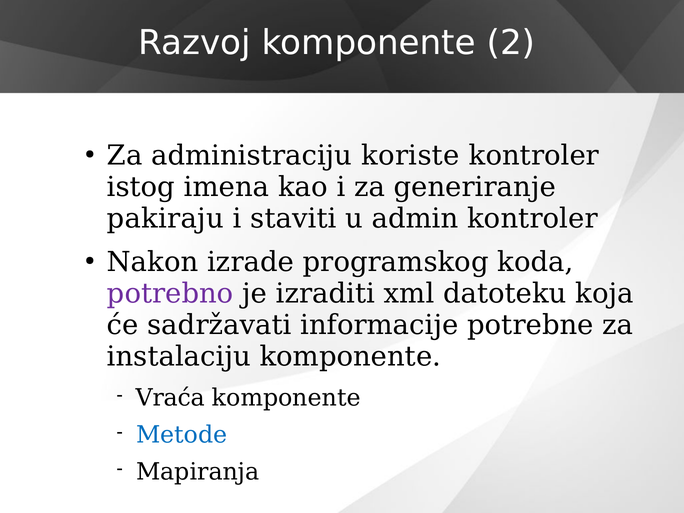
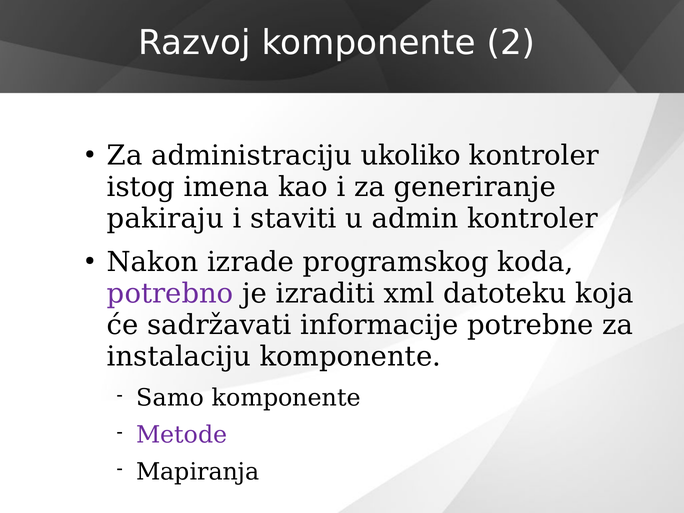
koriste: koriste -> ukoliko
Vraća: Vraća -> Samo
Metode colour: blue -> purple
